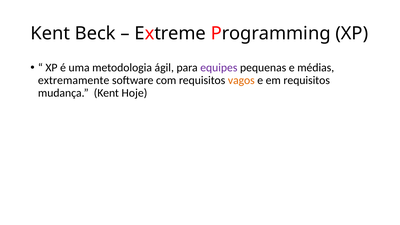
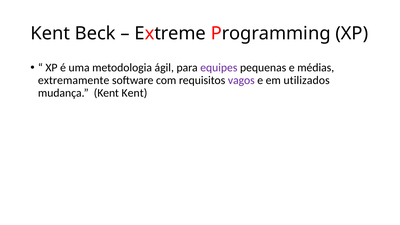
vagos colour: orange -> purple
em requisitos: requisitos -> utilizados
Kent Hoje: Hoje -> Kent
